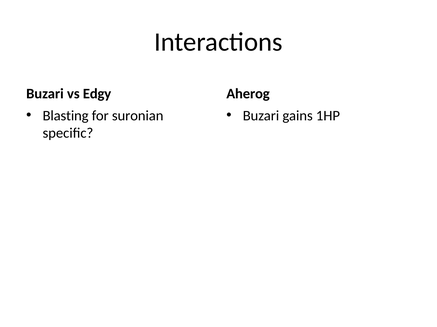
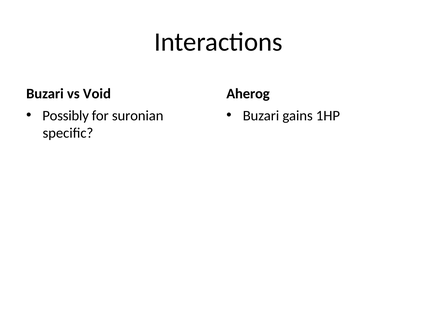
Edgy: Edgy -> Void
Blasting: Blasting -> Possibly
